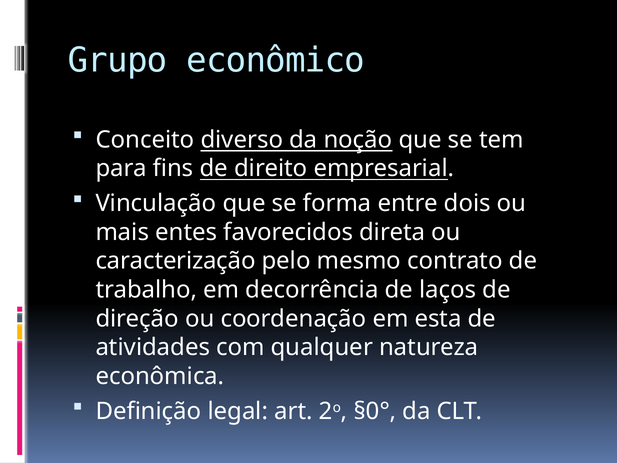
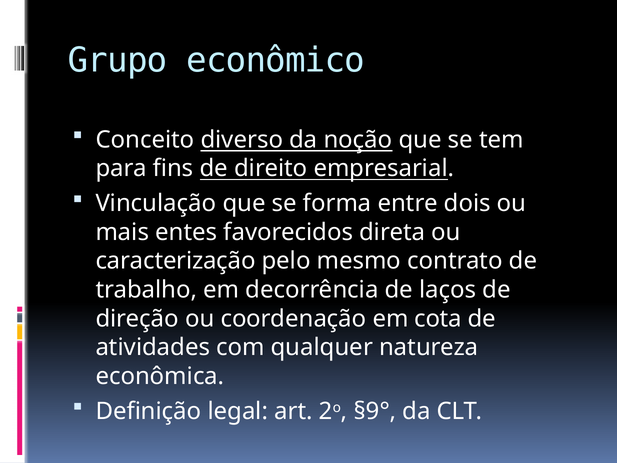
esta: esta -> cota
§0°: §0° -> §9°
